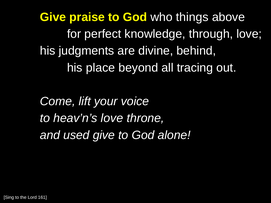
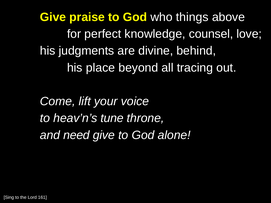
through: through -> counsel
heav’n’s love: love -> tune
used: used -> need
